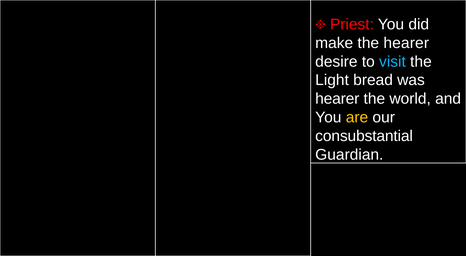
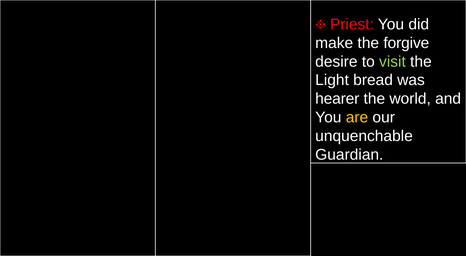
the hearer: hearer -> forgive
visit colour: light blue -> light green
consubstantial: consubstantial -> unquenchable
